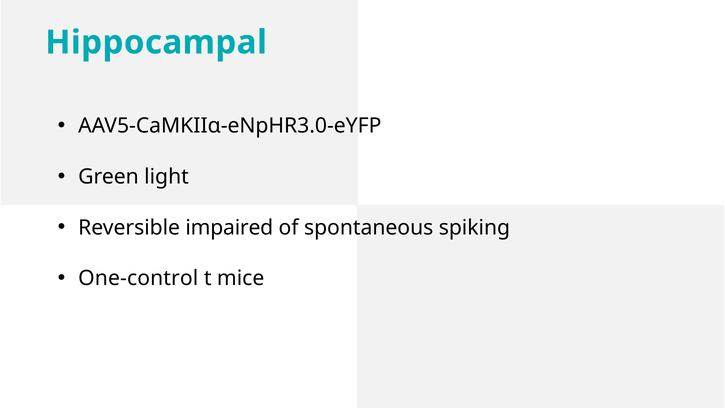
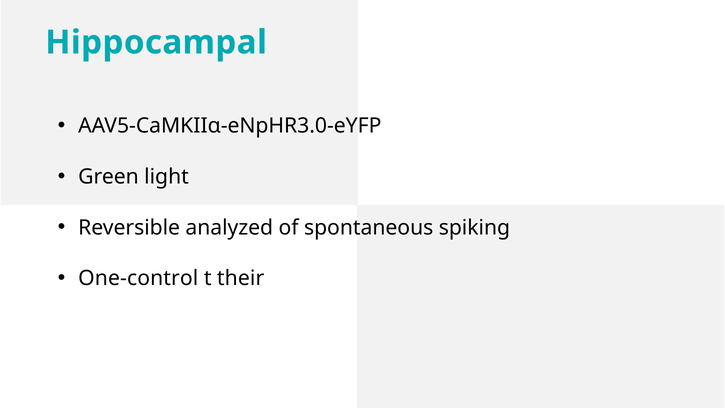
impaired: impaired -> analyzed
mice: mice -> their
